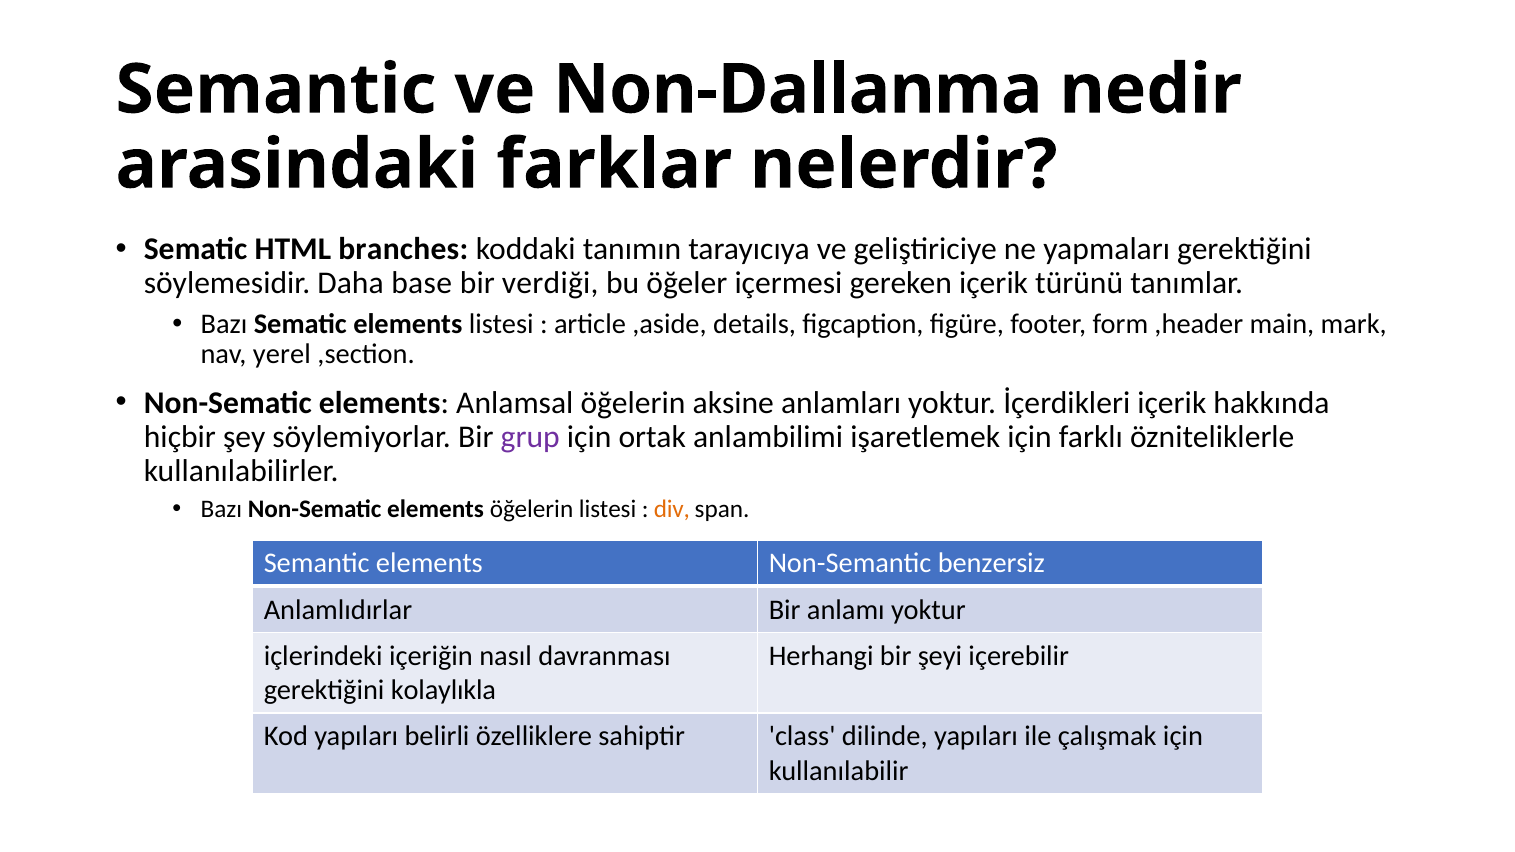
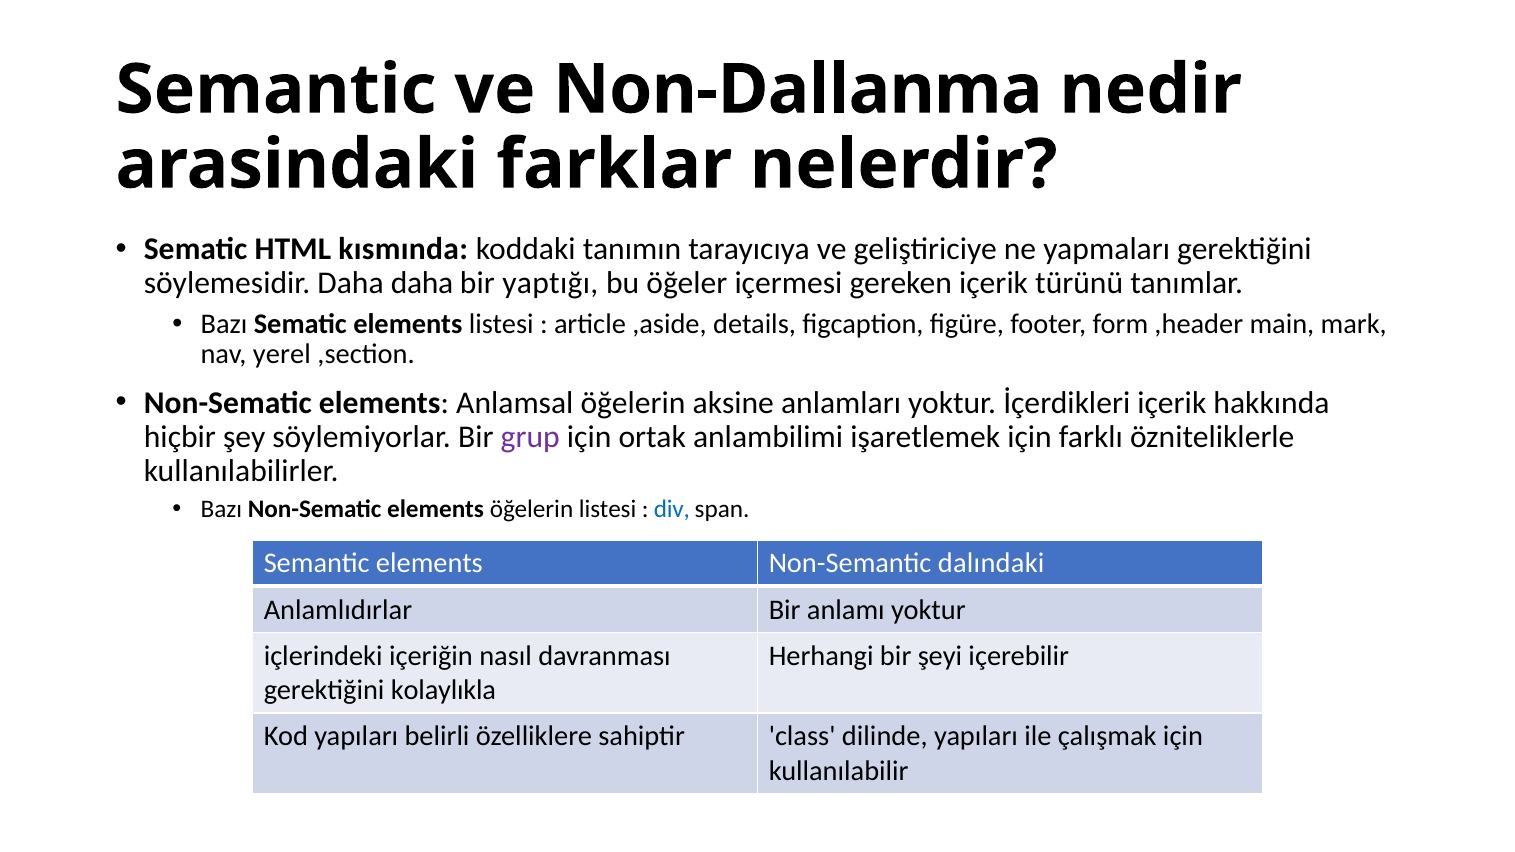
branches: branches -> kısmında
Daha base: base -> daha
verdiği: verdiği -> yaptığı
div colour: orange -> blue
benzersiz: benzersiz -> dalındaki
